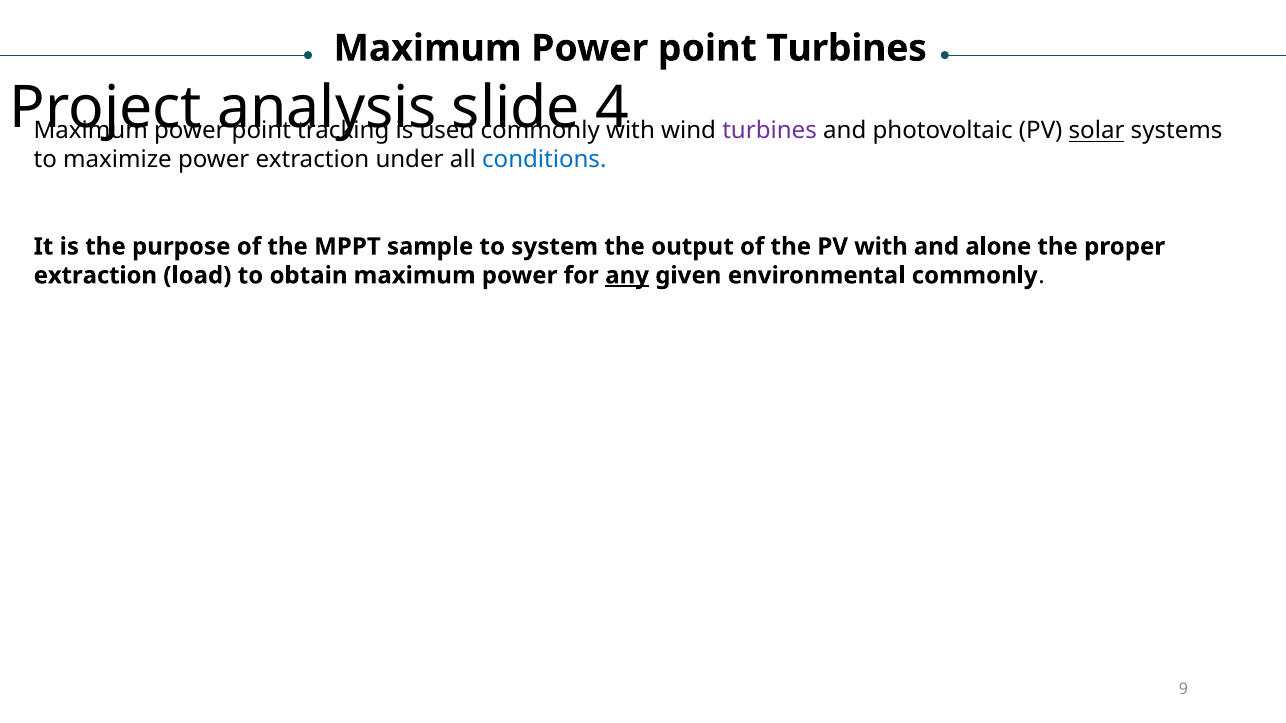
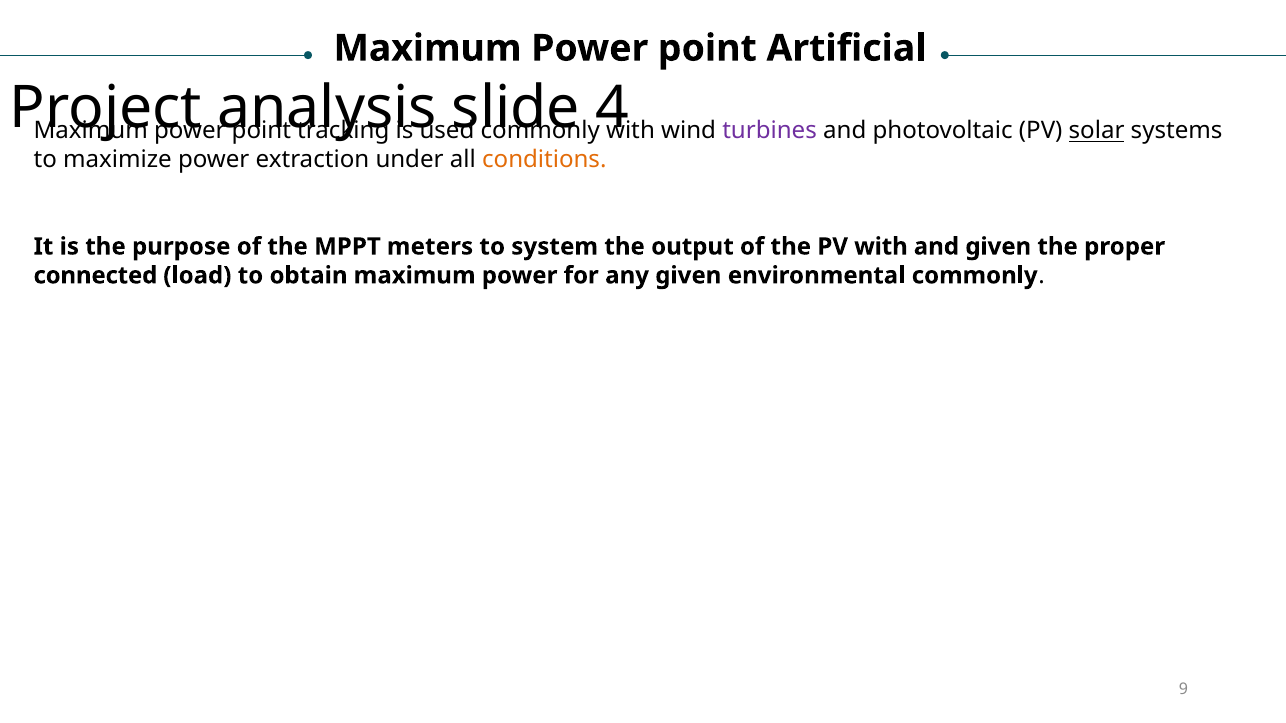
point Turbines: Turbines -> Artificial
conditions colour: blue -> orange
sample: sample -> meters
and alone: alone -> given
extraction at (95, 276): extraction -> connected
any underline: present -> none
